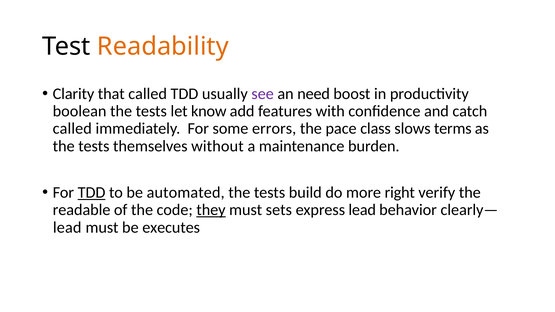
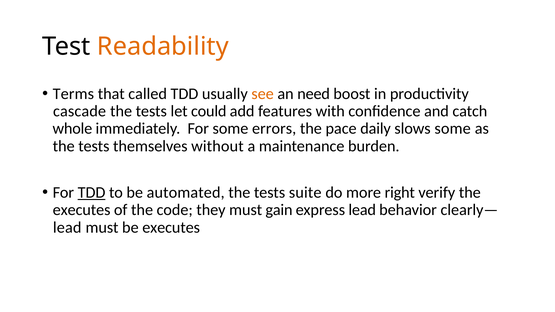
Clarity: Clarity -> Terms
see colour: purple -> orange
boolean: boolean -> cascade
know: know -> could
called at (72, 129): called -> whole
class: class -> daily
slows terms: terms -> some
build: build -> suite
readable at (82, 210): readable -> executes
they underline: present -> none
sets: sets -> gain
